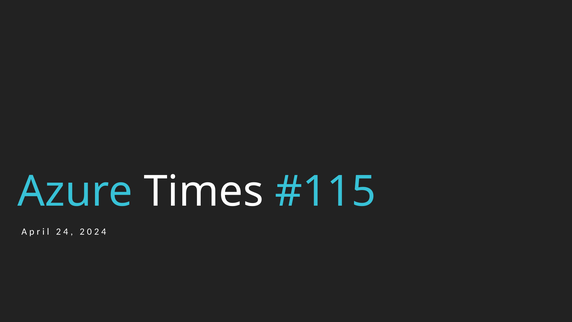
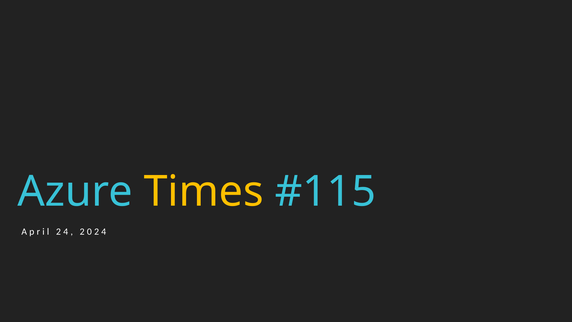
Times colour: white -> yellow
